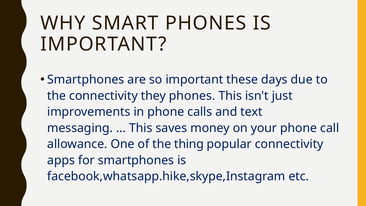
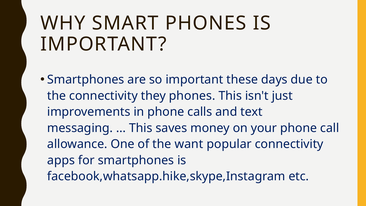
thing: thing -> want
